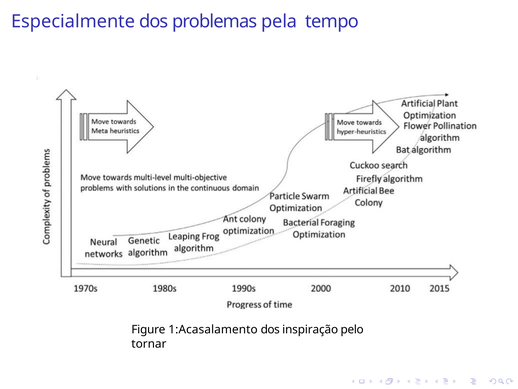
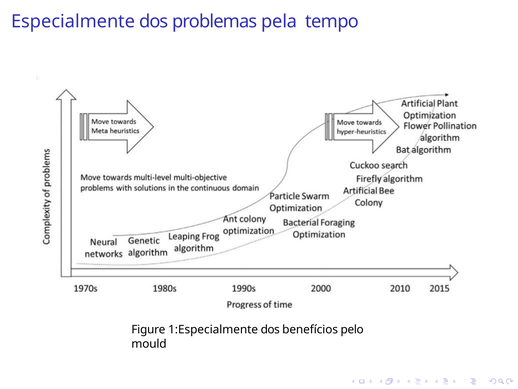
1:Acasalamento: 1:Acasalamento -> 1:Especialmente
inspiração: inspiração -> benefícios
tornar: tornar -> mould
